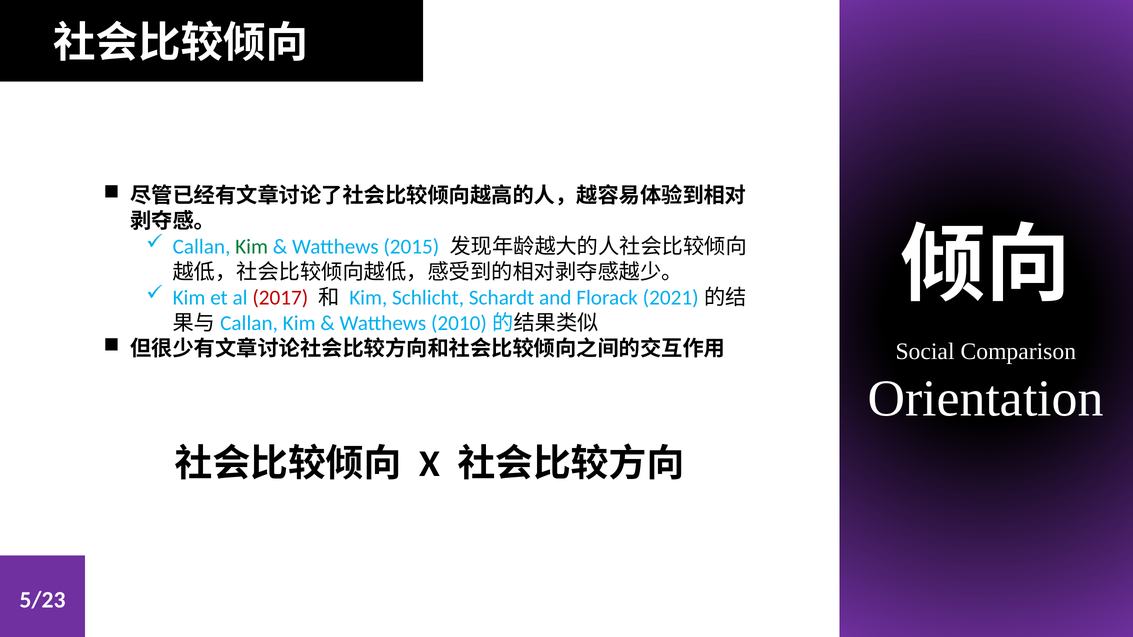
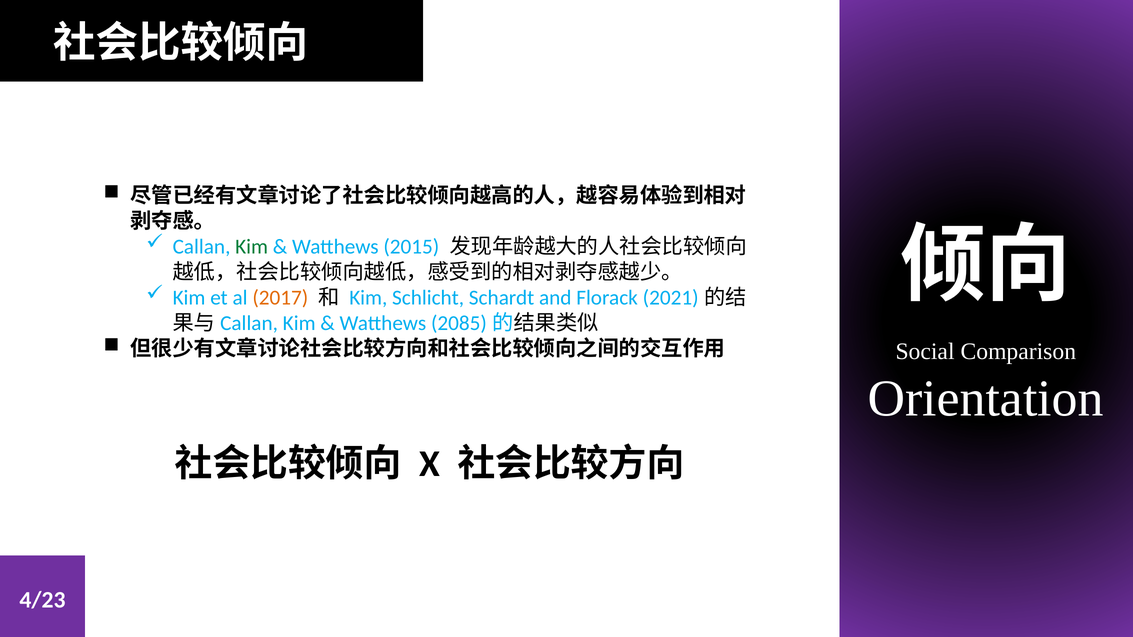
2017 colour: red -> orange
2010: 2010 -> 2085
5/23: 5/23 -> 4/23
